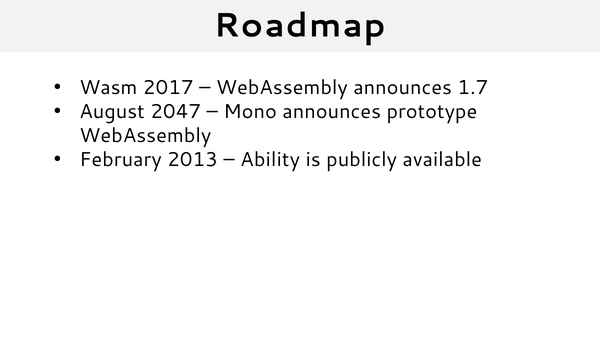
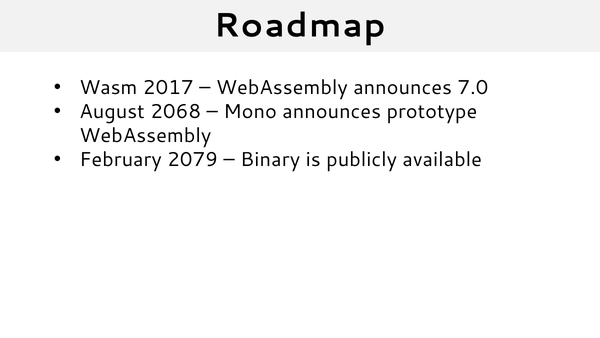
1.7: 1.7 -> 7.0
2047: 2047 -> 2068
2013: 2013 -> 2079
Ability: Ability -> Binary
